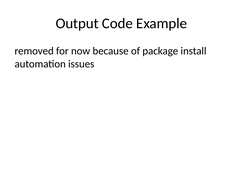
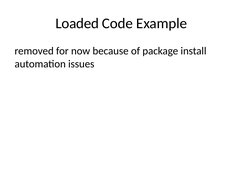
Output: Output -> Loaded
